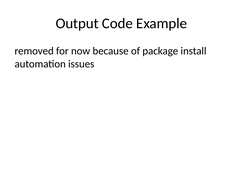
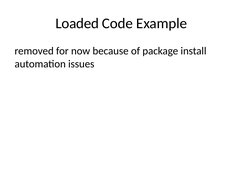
Output: Output -> Loaded
